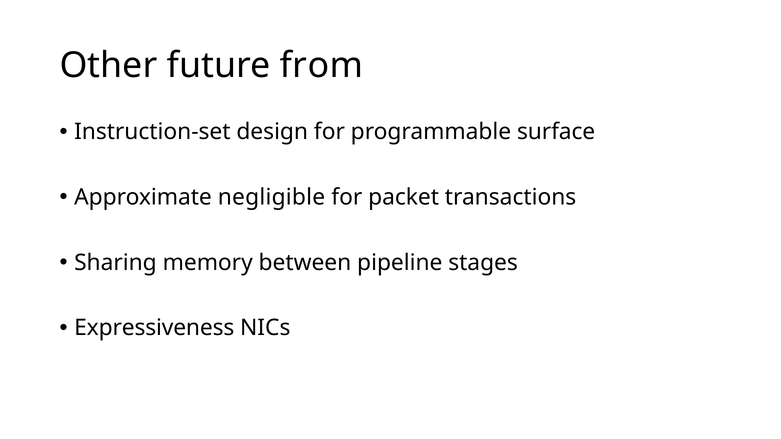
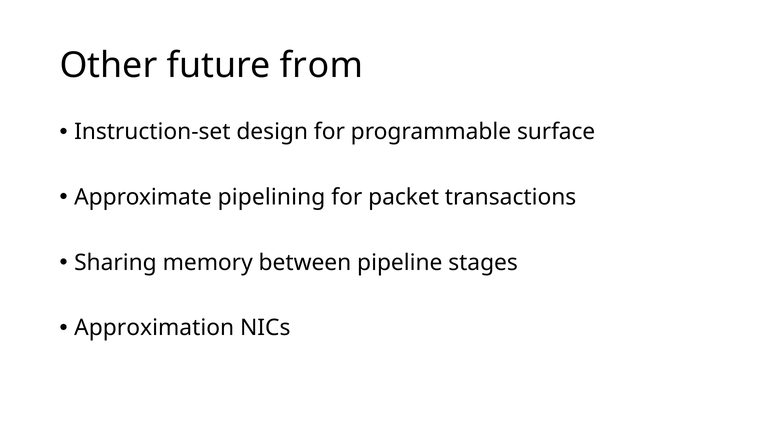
negligible: negligible -> pipelining
Expressiveness: Expressiveness -> Approximation
